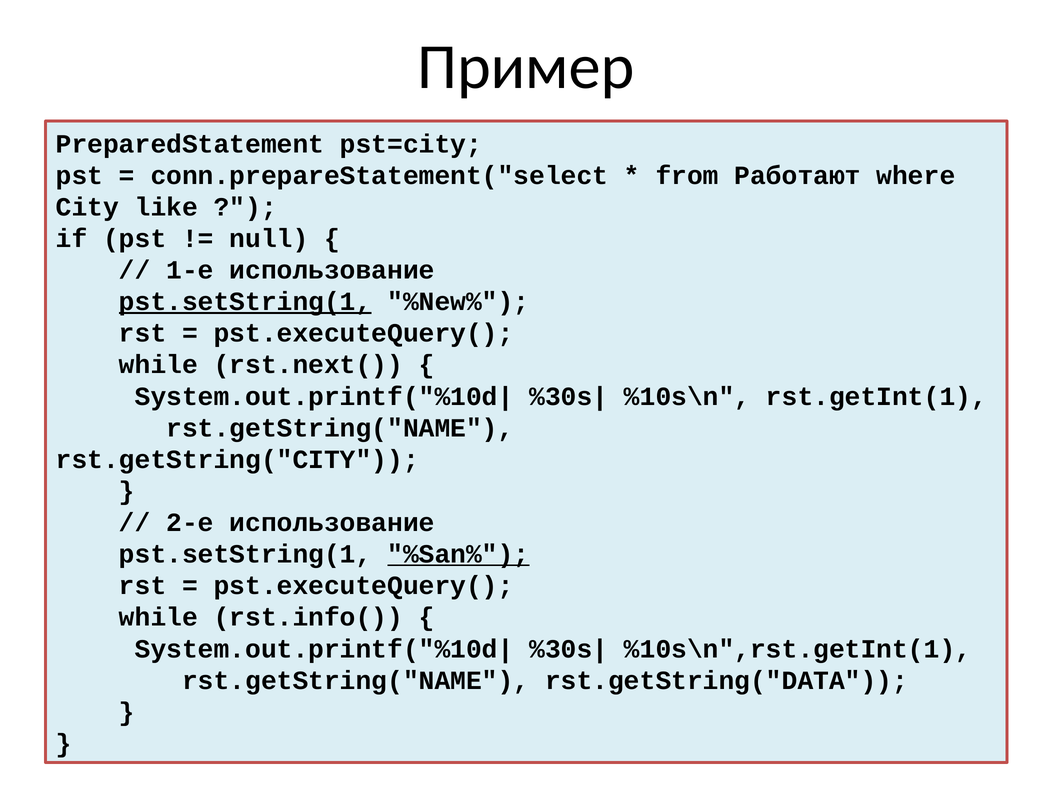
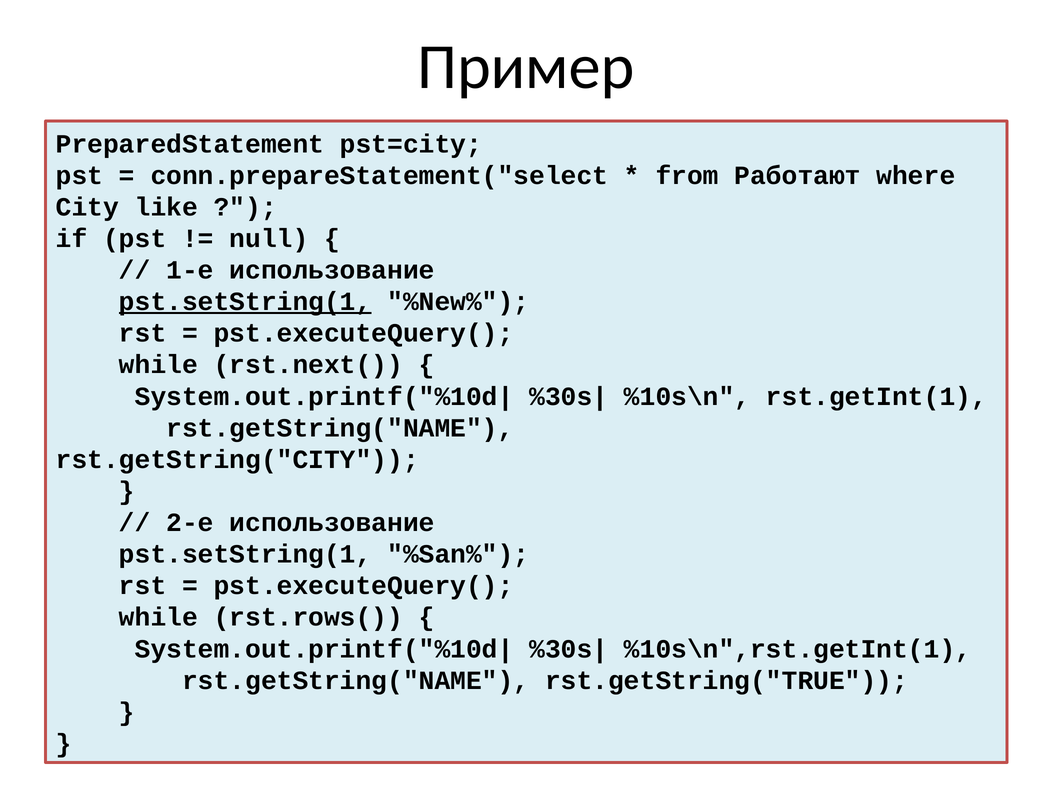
%San% underline: present -> none
rst.info(: rst.info( -> rst.rows(
rst.getString("DATA: rst.getString("DATA -> rst.getString("TRUE
